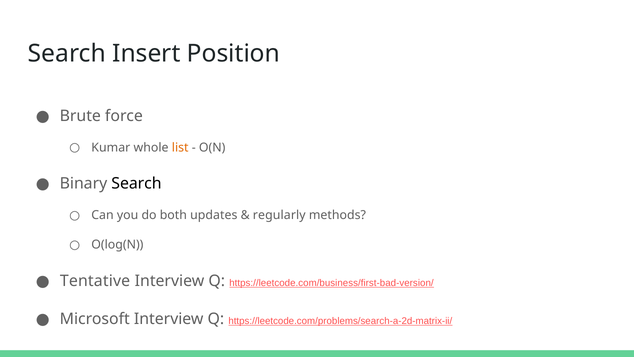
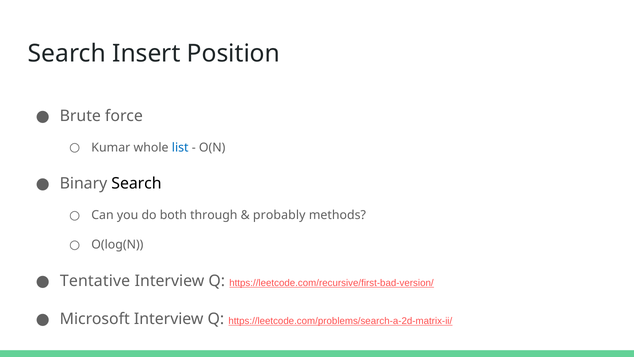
list colour: orange -> blue
updates: updates -> through
regularly: regularly -> probably
https://leetcode.com/business/first-bad-version/: https://leetcode.com/business/first-bad-version/ -> https://leetcode.com/recursive/first-bad-version/
